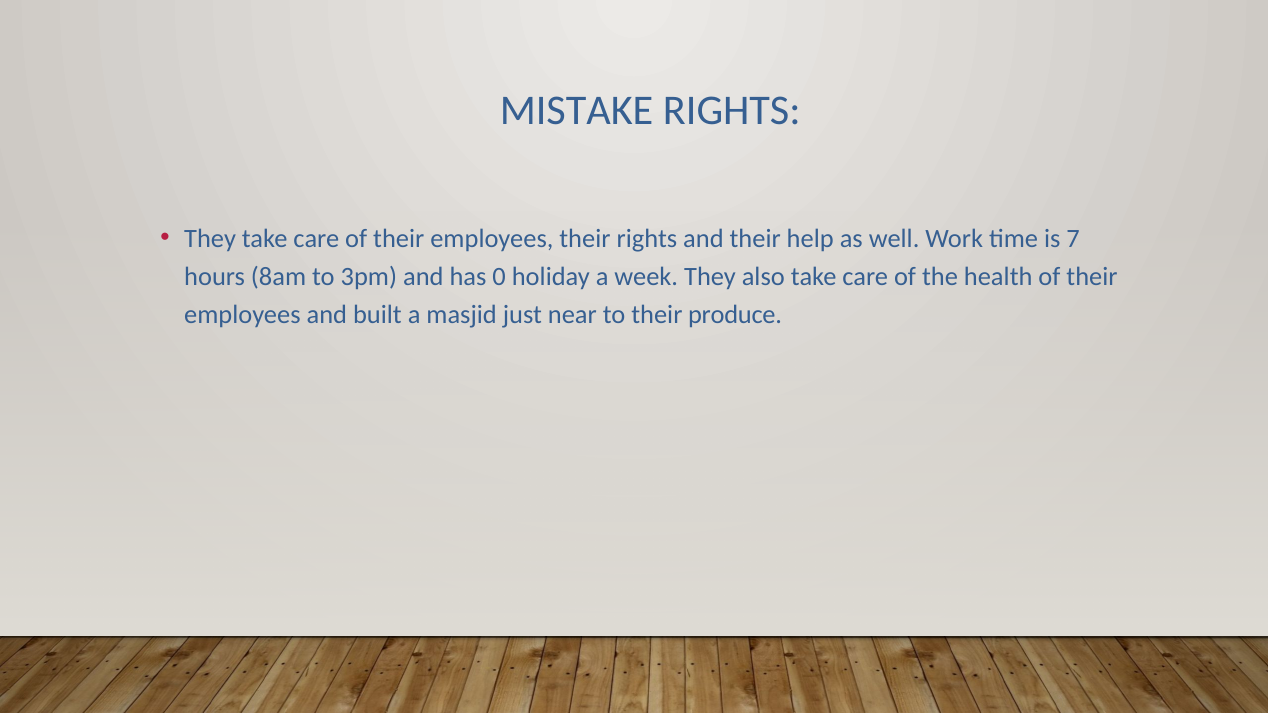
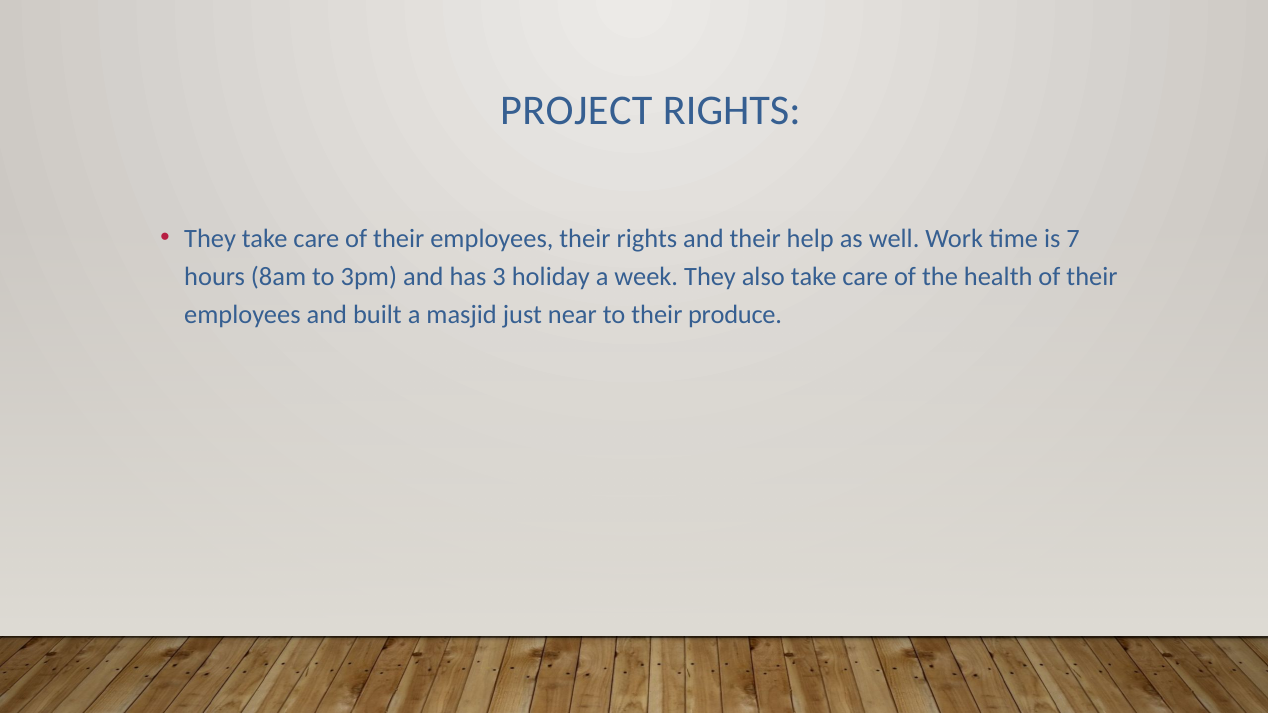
MISTAKE: MISTAKE -> PROJECT
0: 0 -> 3
